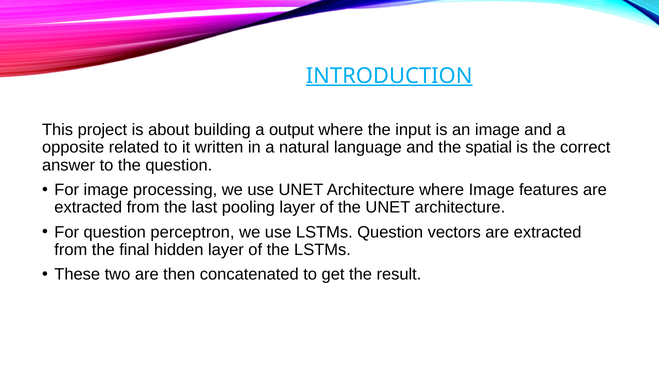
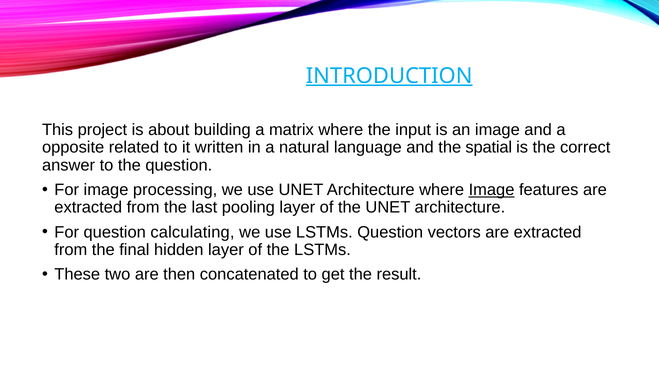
output: output -> matrix
Image at (492, 190) underline: none -> present
perceptron: perceptron -> calculating
